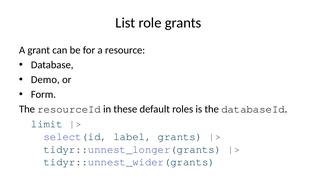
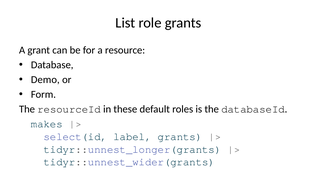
limit: limit -> makes
